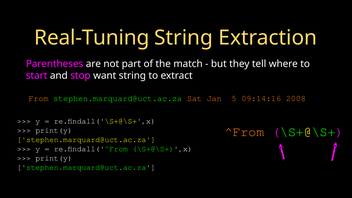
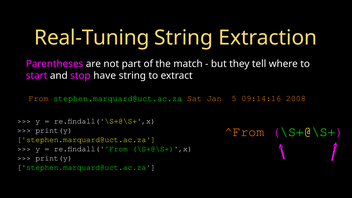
want: want -> have
